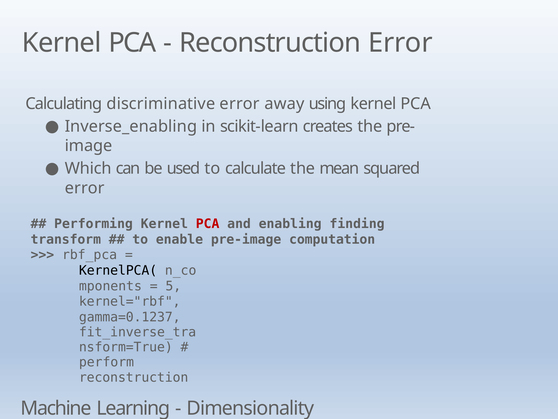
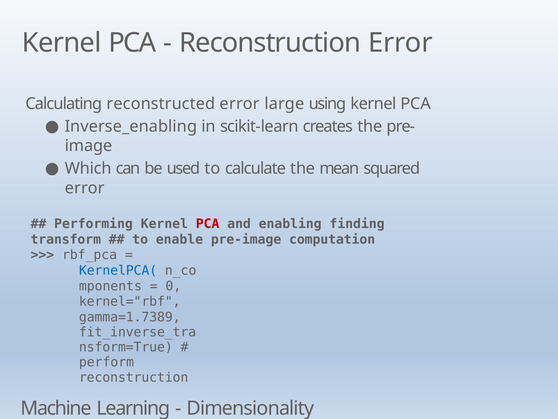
discriminative: discriminative -> reconstructed
away: away -> large
KernelPCA( colour: black -> blue
5: 5 -> 0
gamma=0.1237: gamma=0.1237 -> gamma=1.7389
